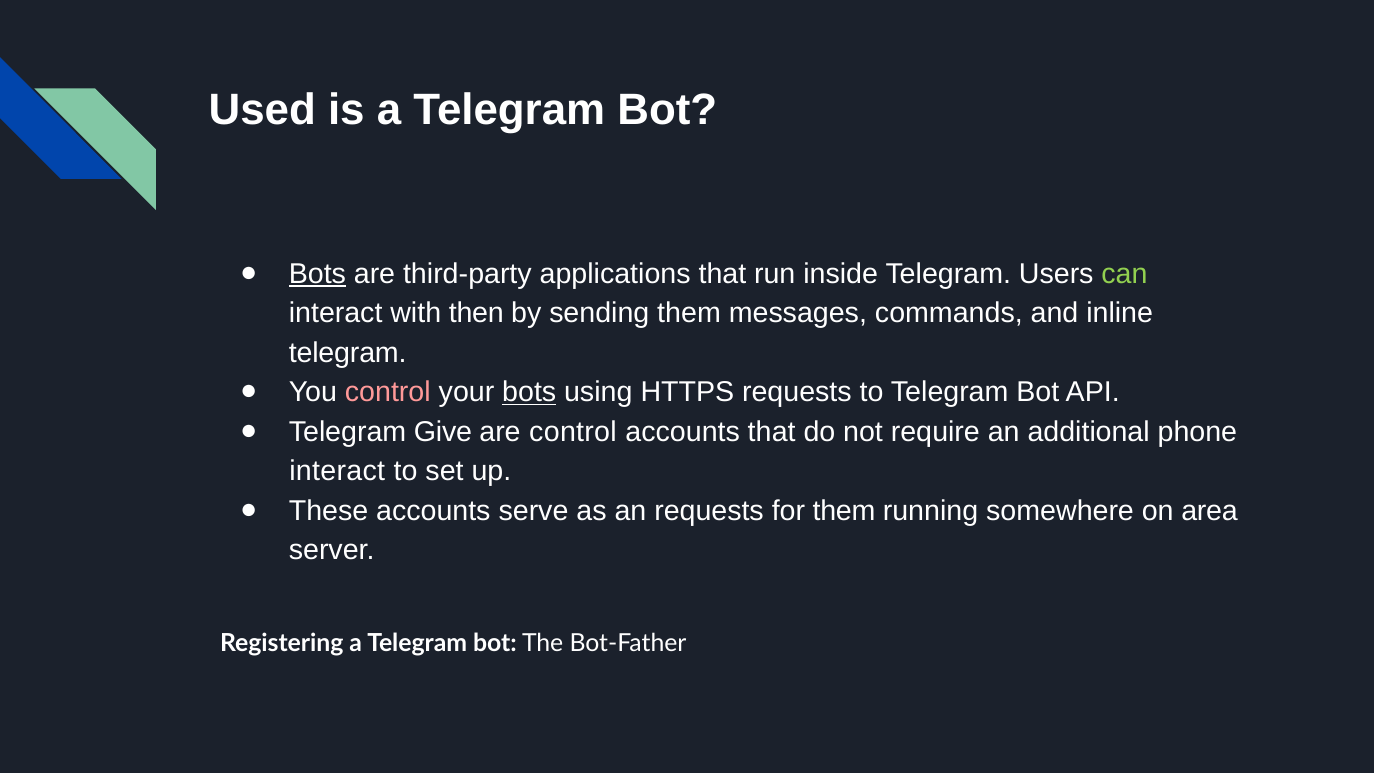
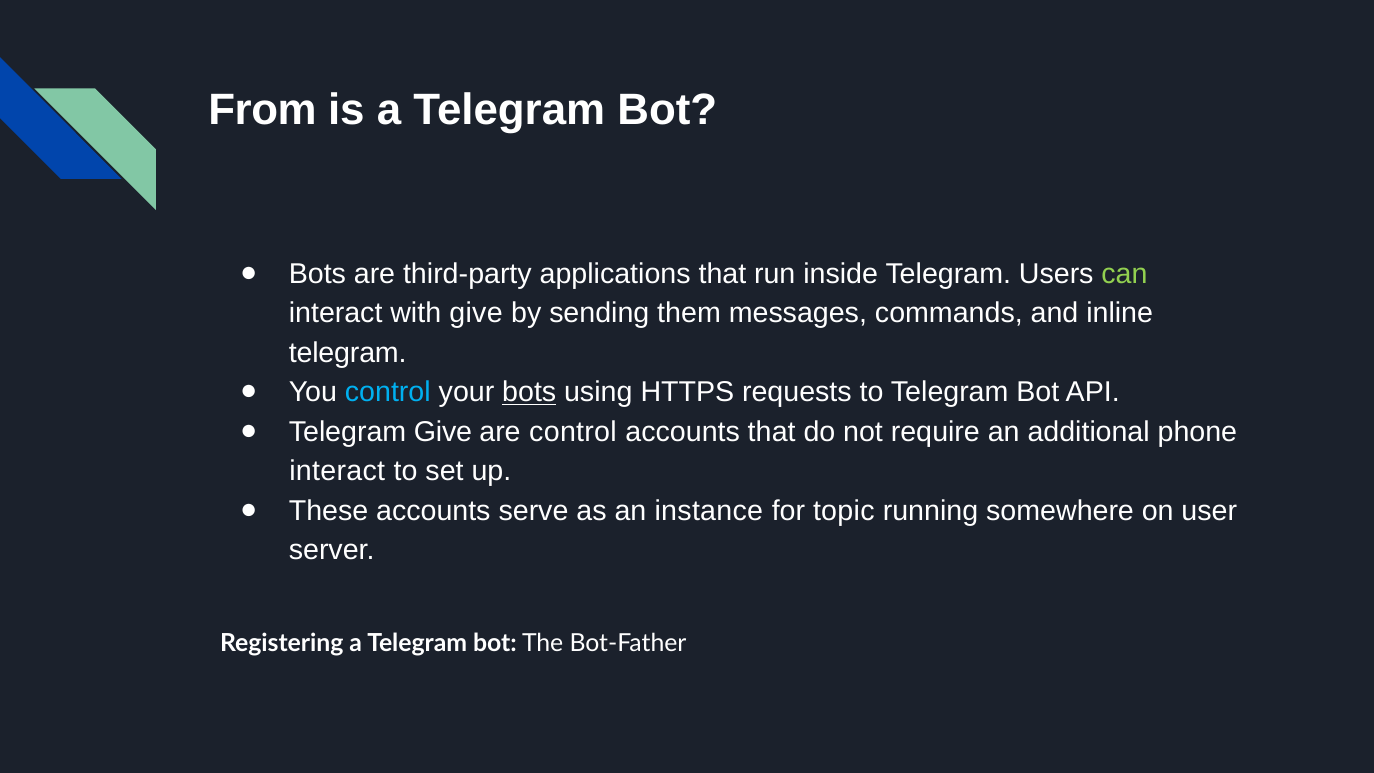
Used: Used -> From
Bots at (317, 274) underline: present -> none
with then: then -> give
control at (388, 392) colour: pink -> light blue
an requests: requests -> instance
for them: them -> topic
area: area -> user
